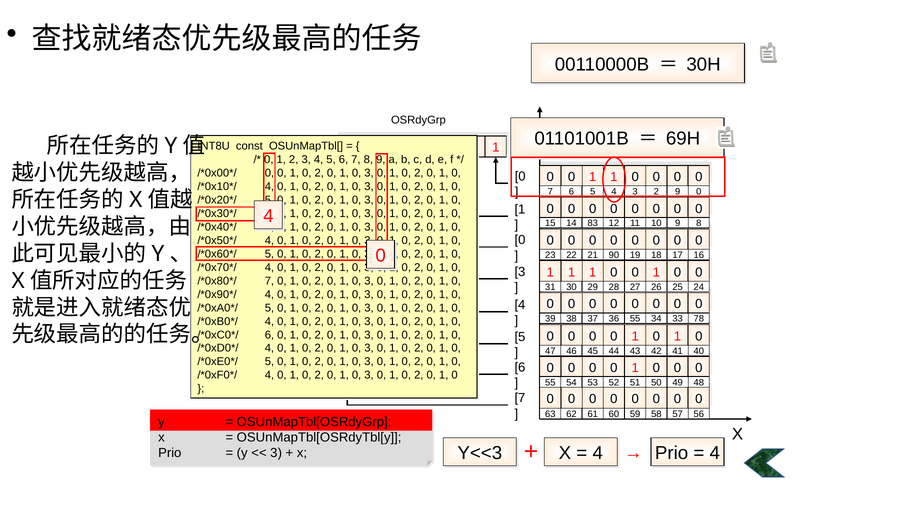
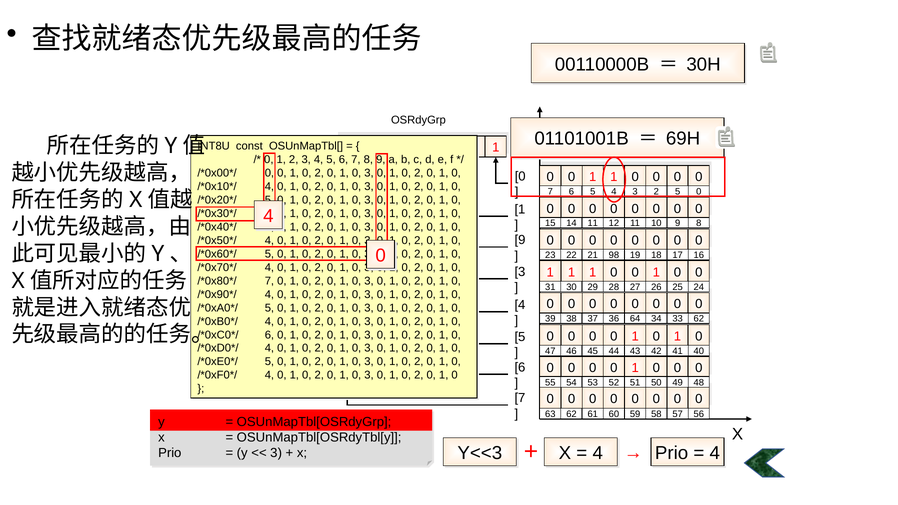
2 9: 9 -> 5
14 83: 83 -> 11
0 at (520, 240): 0 -> 9
90: 90 -> 98
36 55: 55 -> 64
33 78: 78 -> 62
